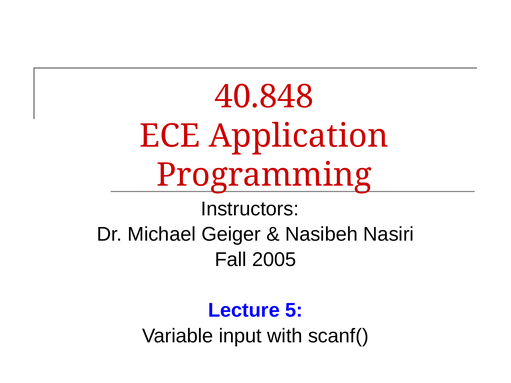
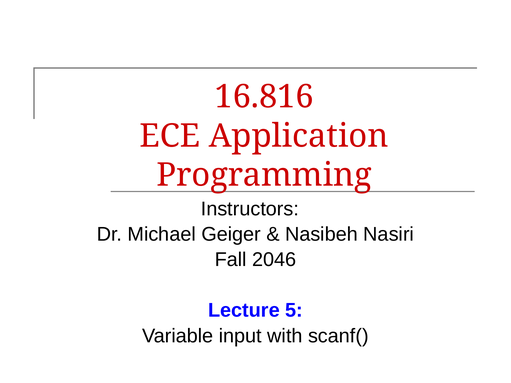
40.848: 40.848 -> 16.816
2005: 2005 -> 2046
